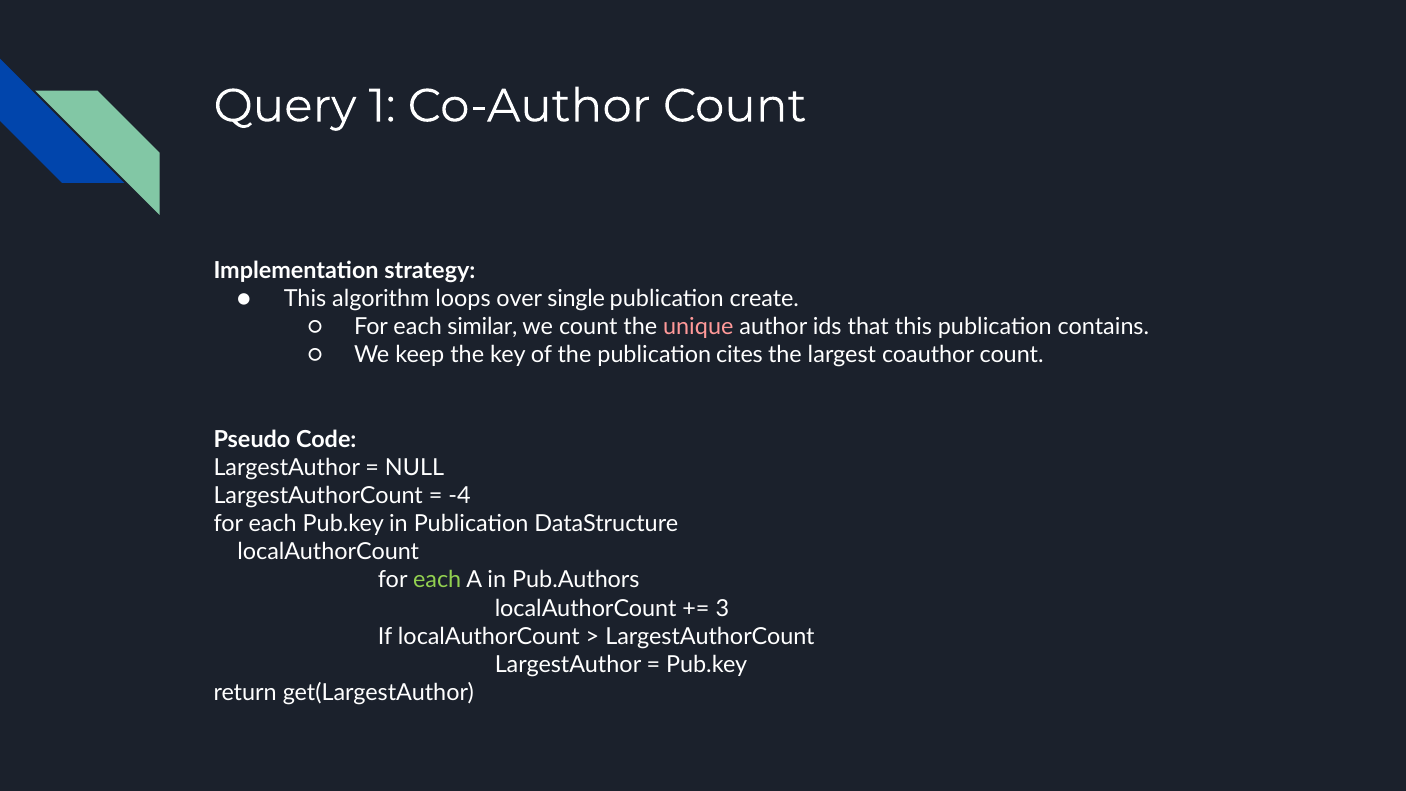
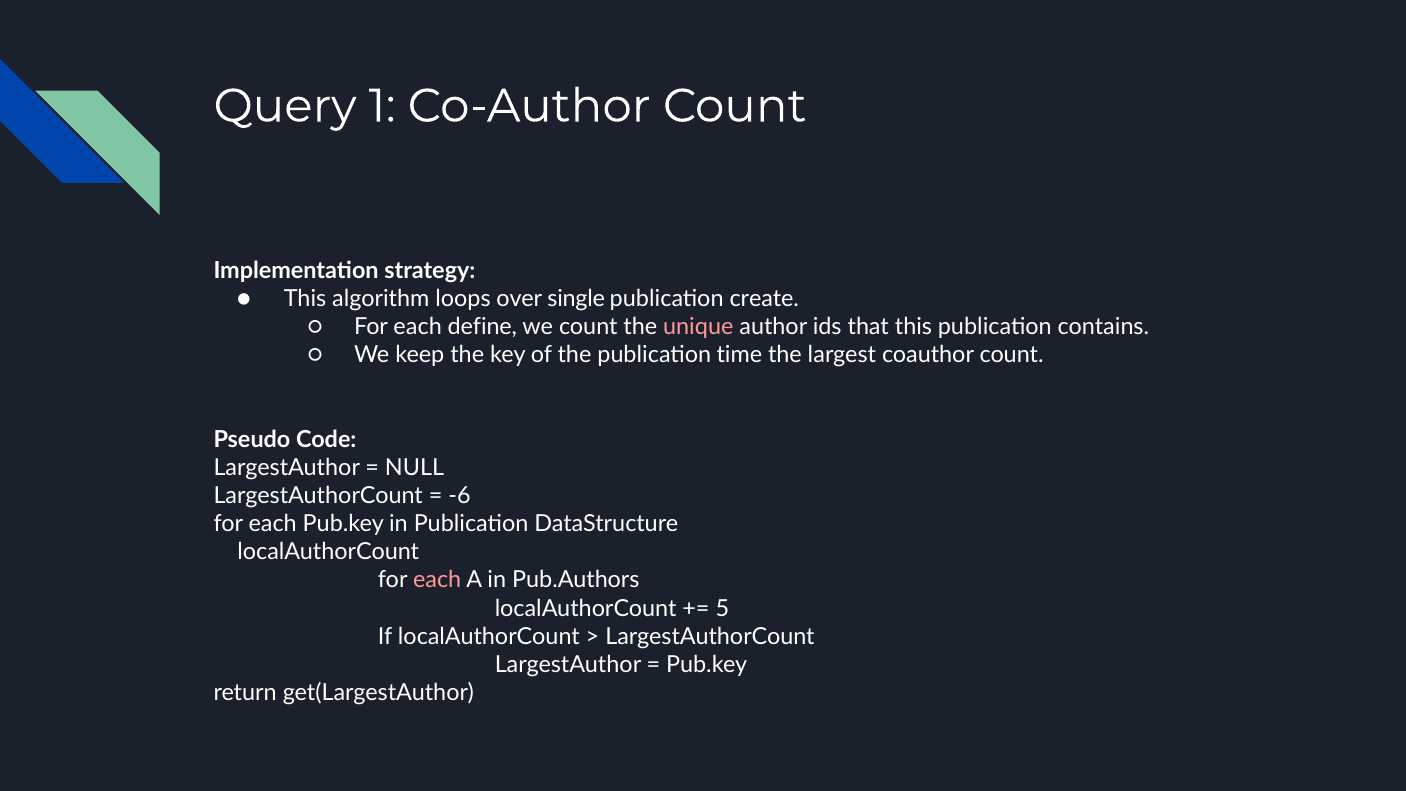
similar: similar -> define
cites: cites -> time
-4: -4 -> -6
each at (437, 580) colour: light green -> pink
3: 3 -> 5
